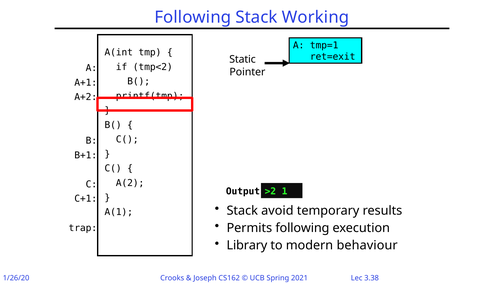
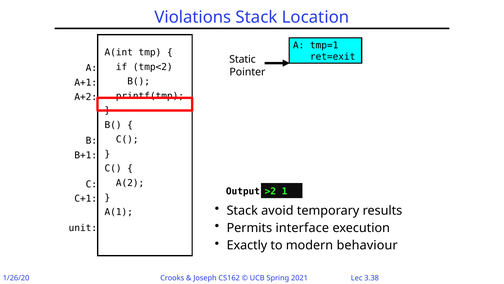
Following at (193, 17): Following -> Violations
Working: Working -> Location
Permits following: following -> interface
trap: trap -> unit
Library: Library -> Exactly
